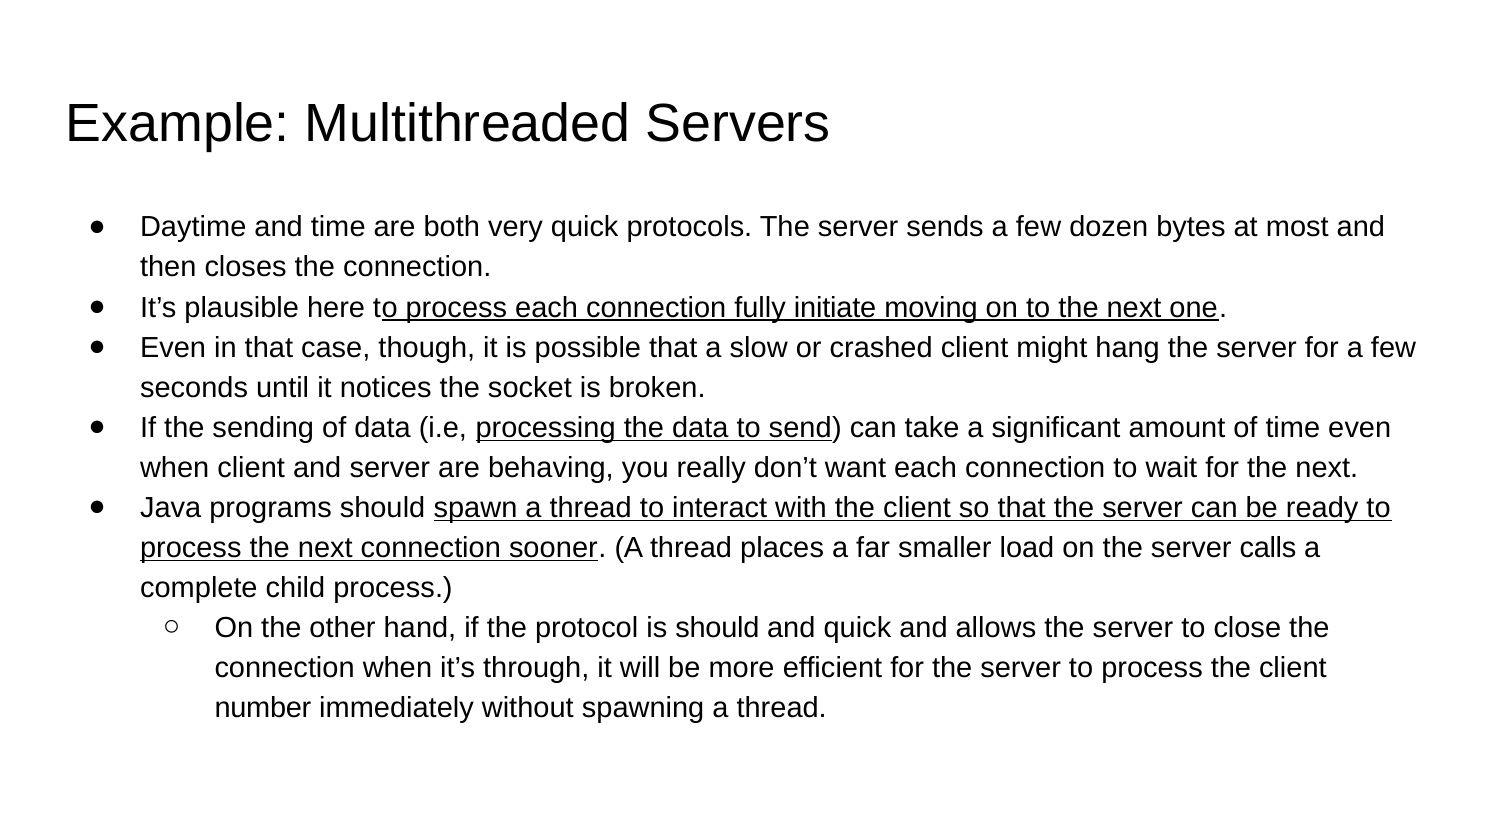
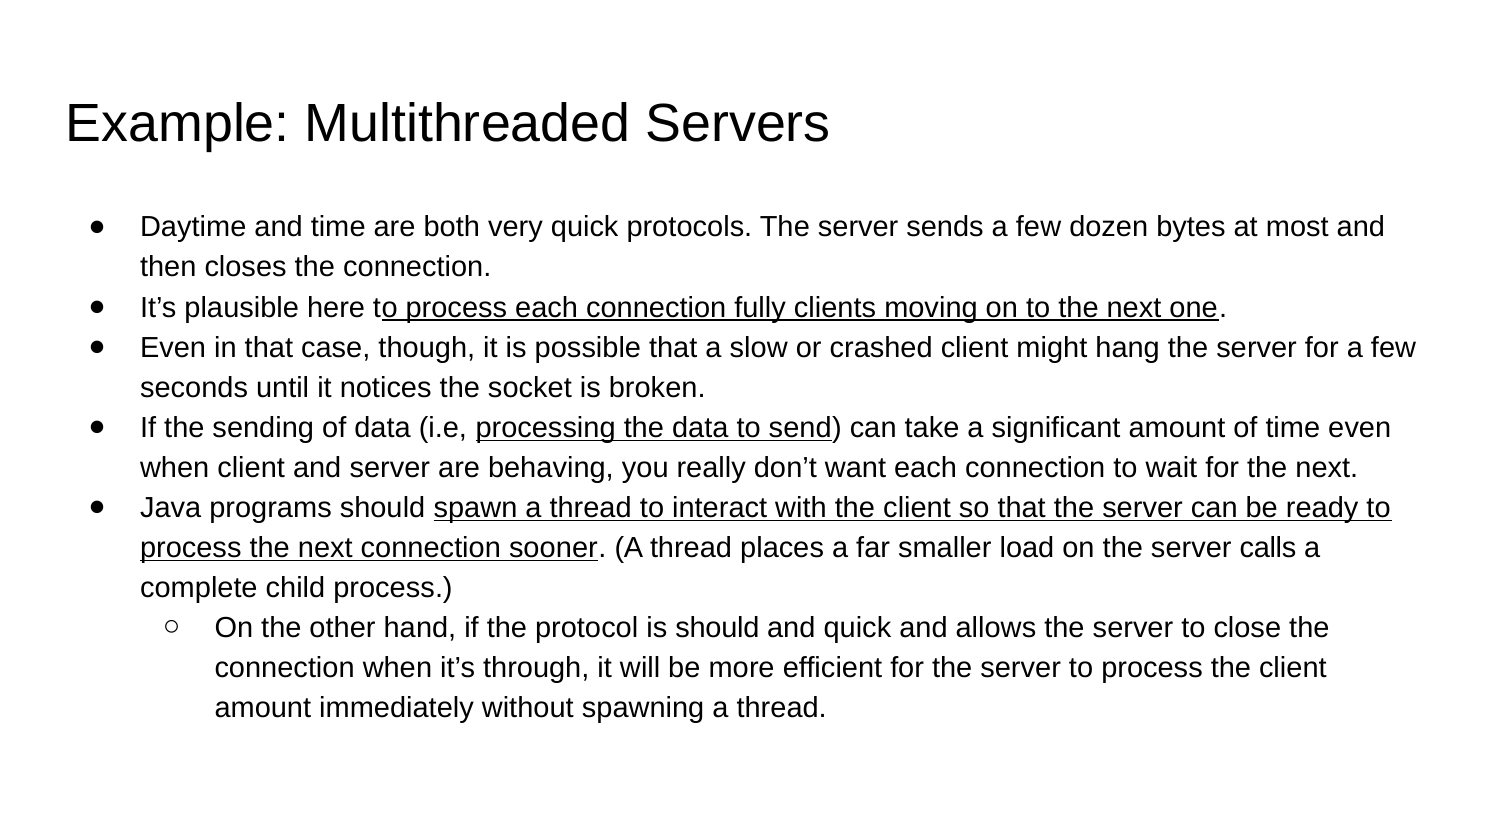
initiate: initiate -> clients
number at (263, 708): number -> amount
